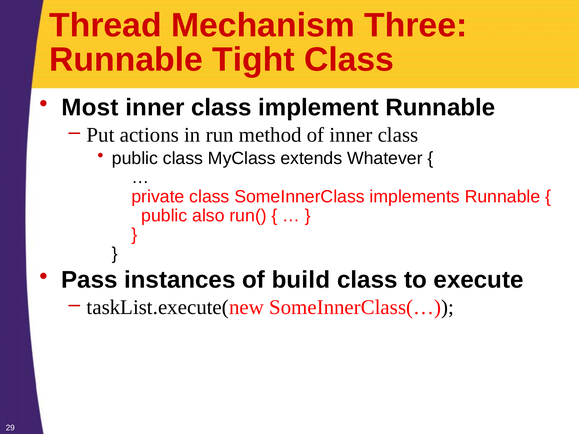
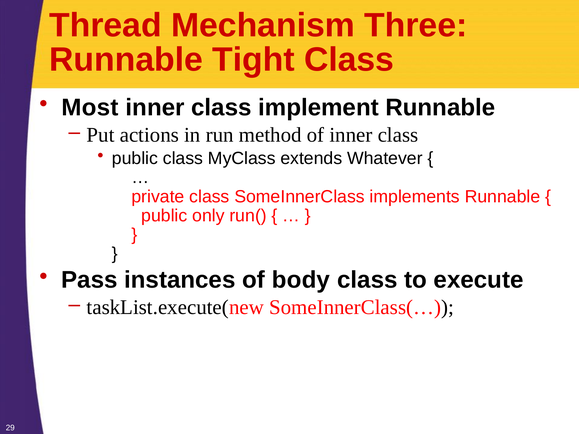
also: also -> only
build: build -> body
